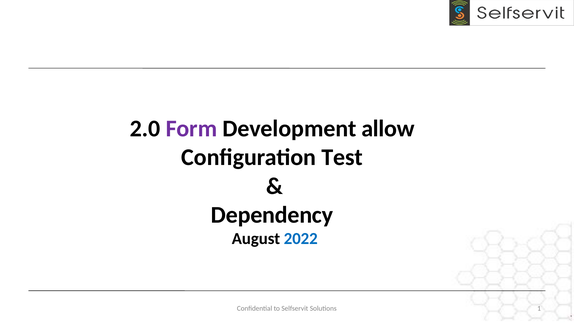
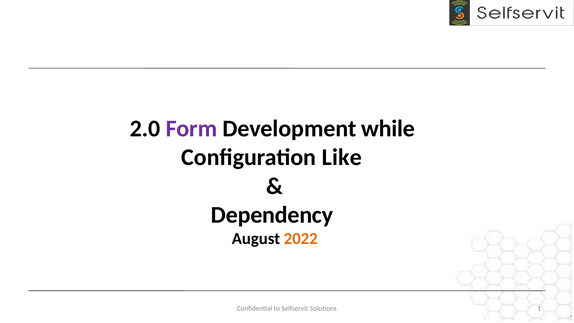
allow: allow -> while
Test: Test -> Like
2022 colour: blue -> orange
